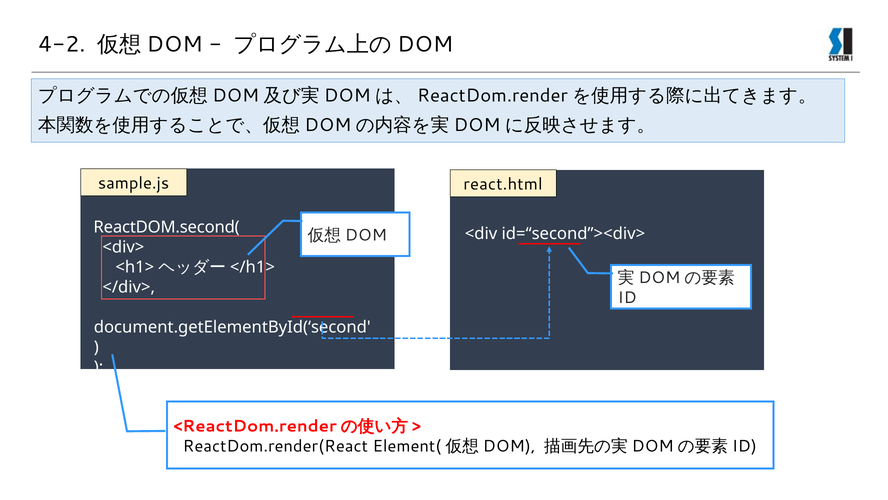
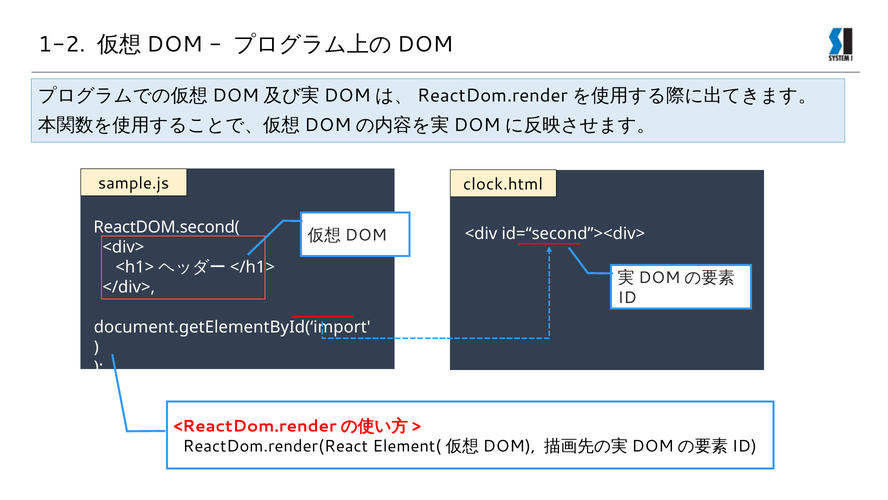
4-2: 4-2 -> 1-2
react.html: react.html -> clock.html
document.getElementById(‘second: document.getElementById(‘second -> document.getElementById(‘import
